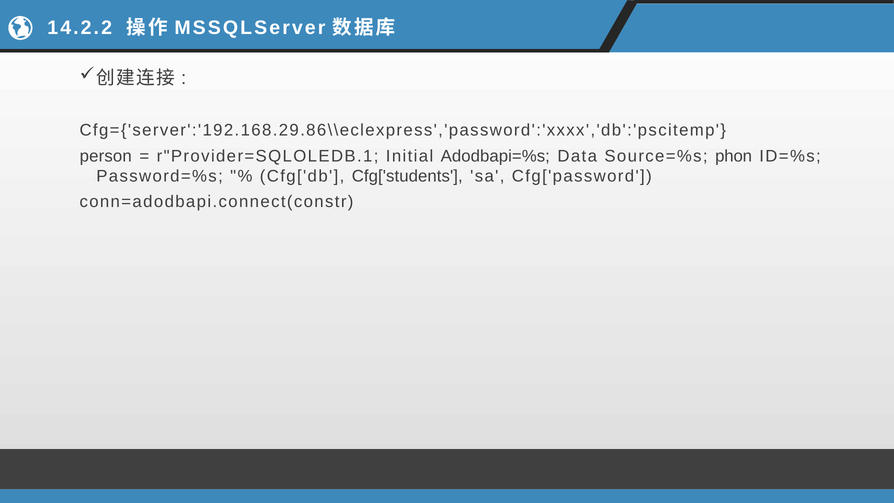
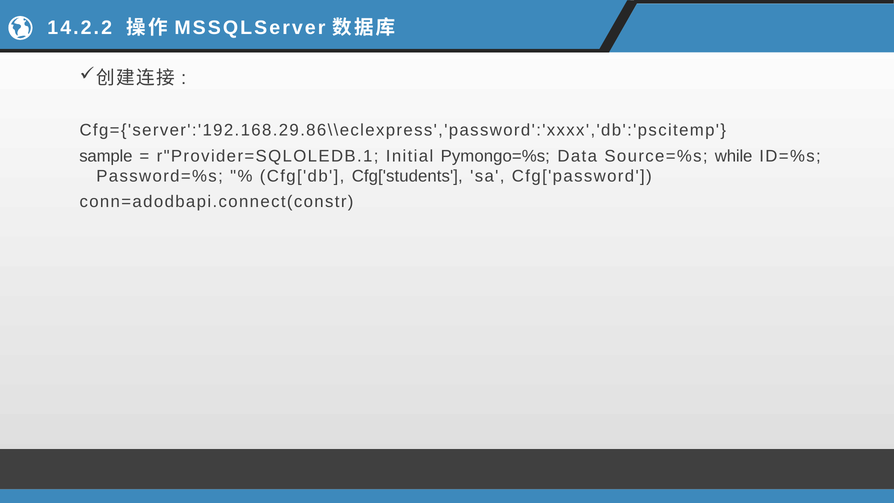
person: person -> sample
Adodbapi=%s: Adodbapi=%s -> Pymongo=%s
phon: phon -> while
